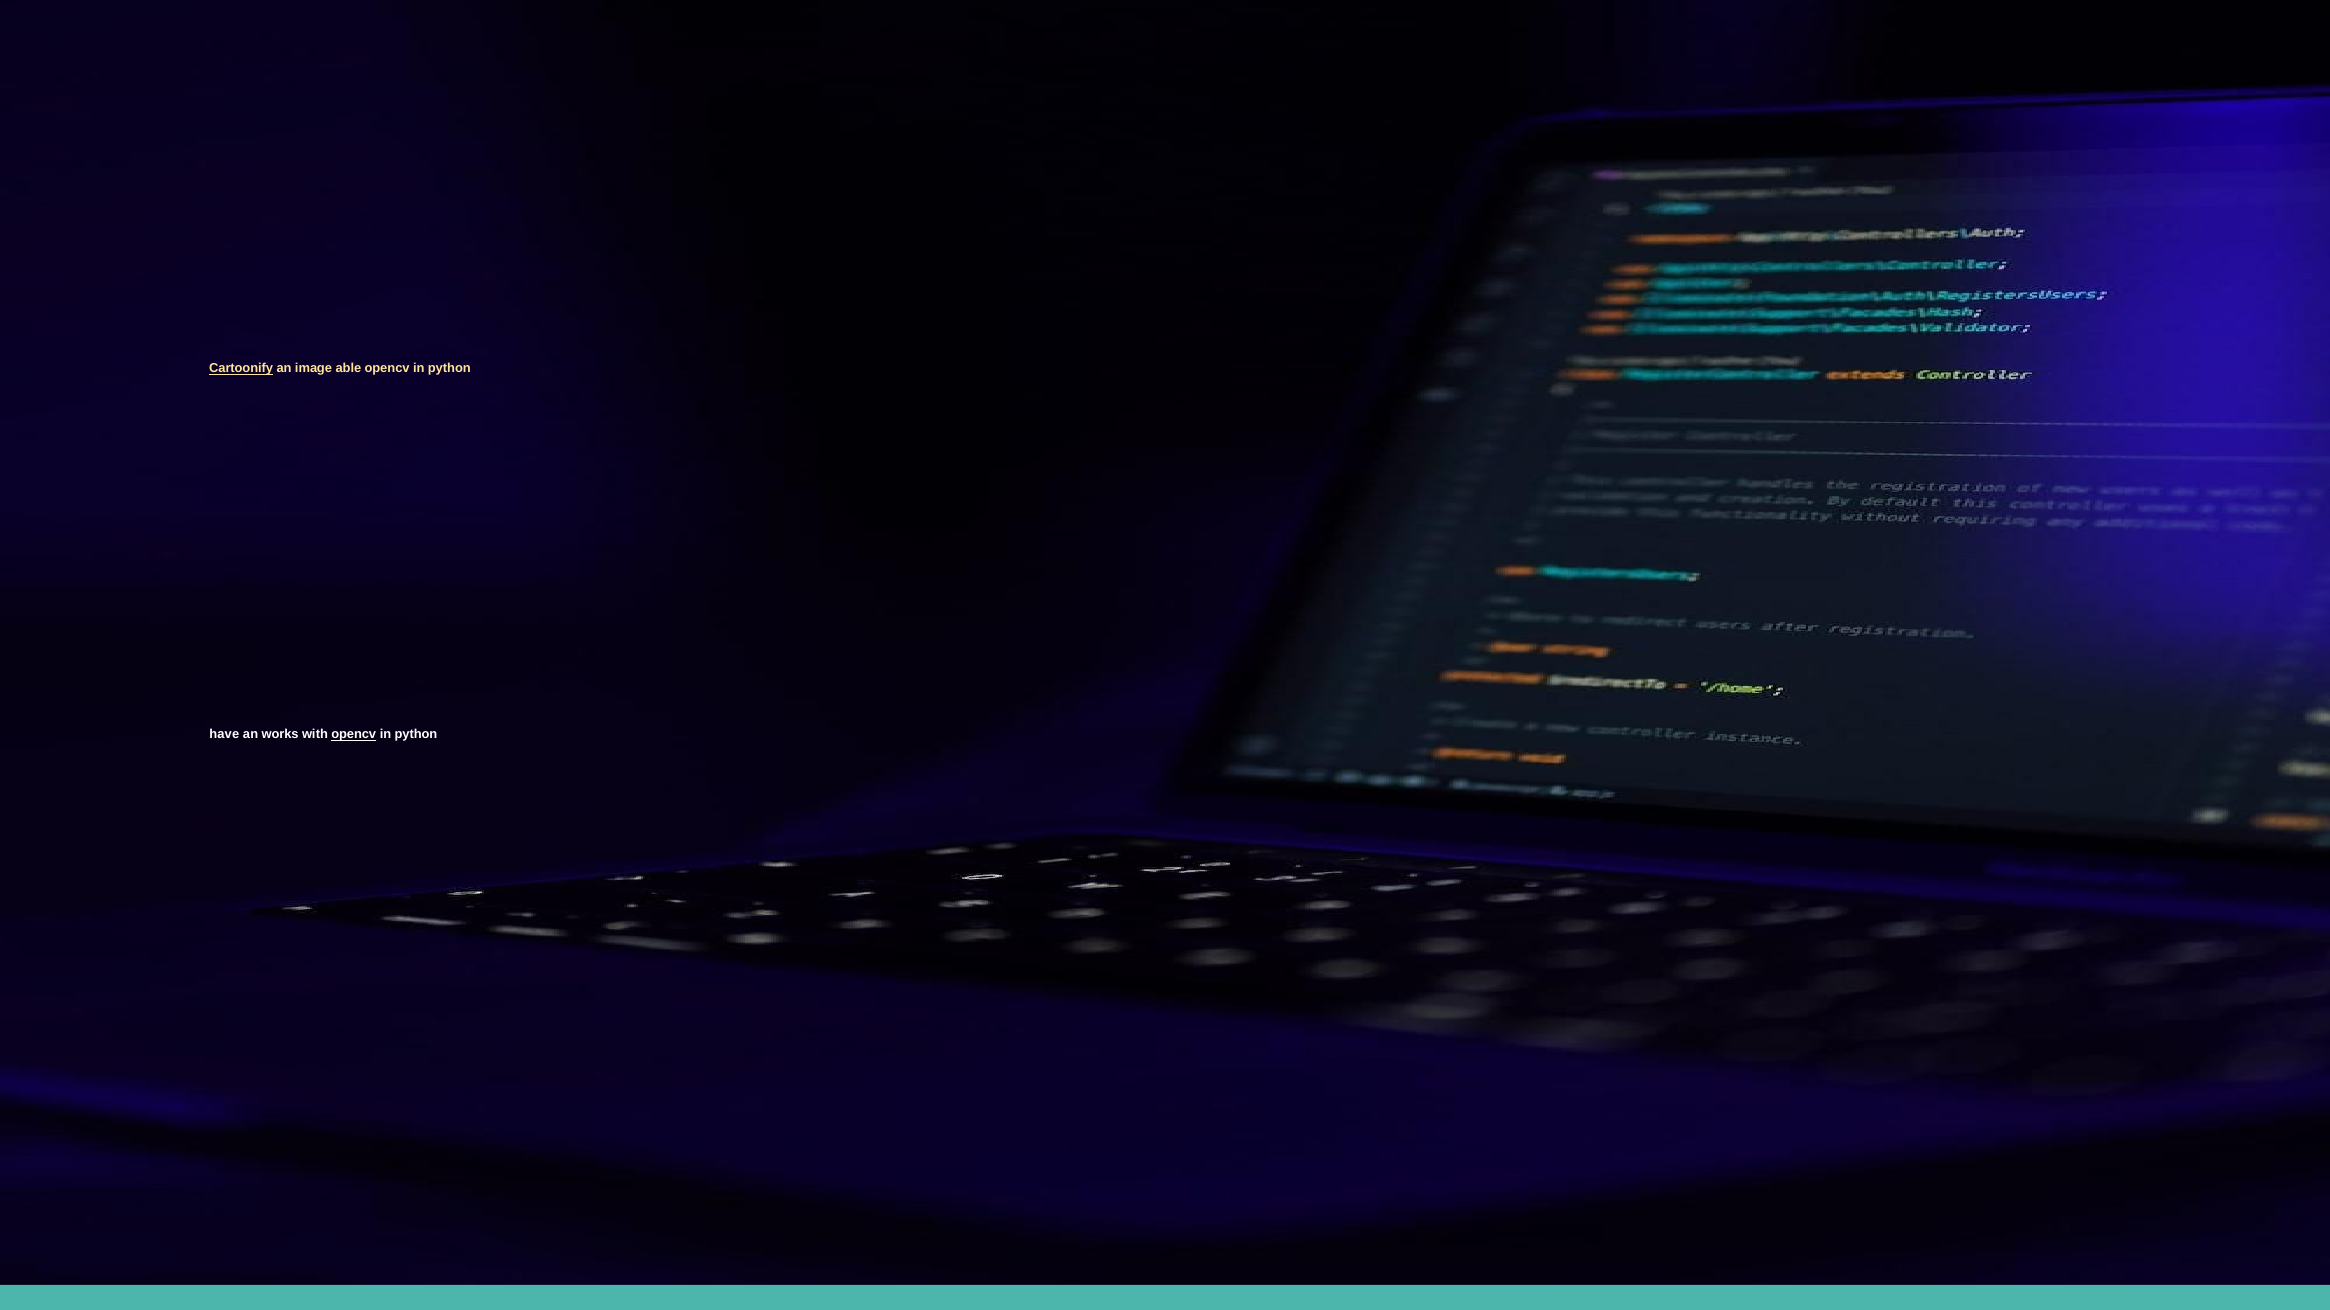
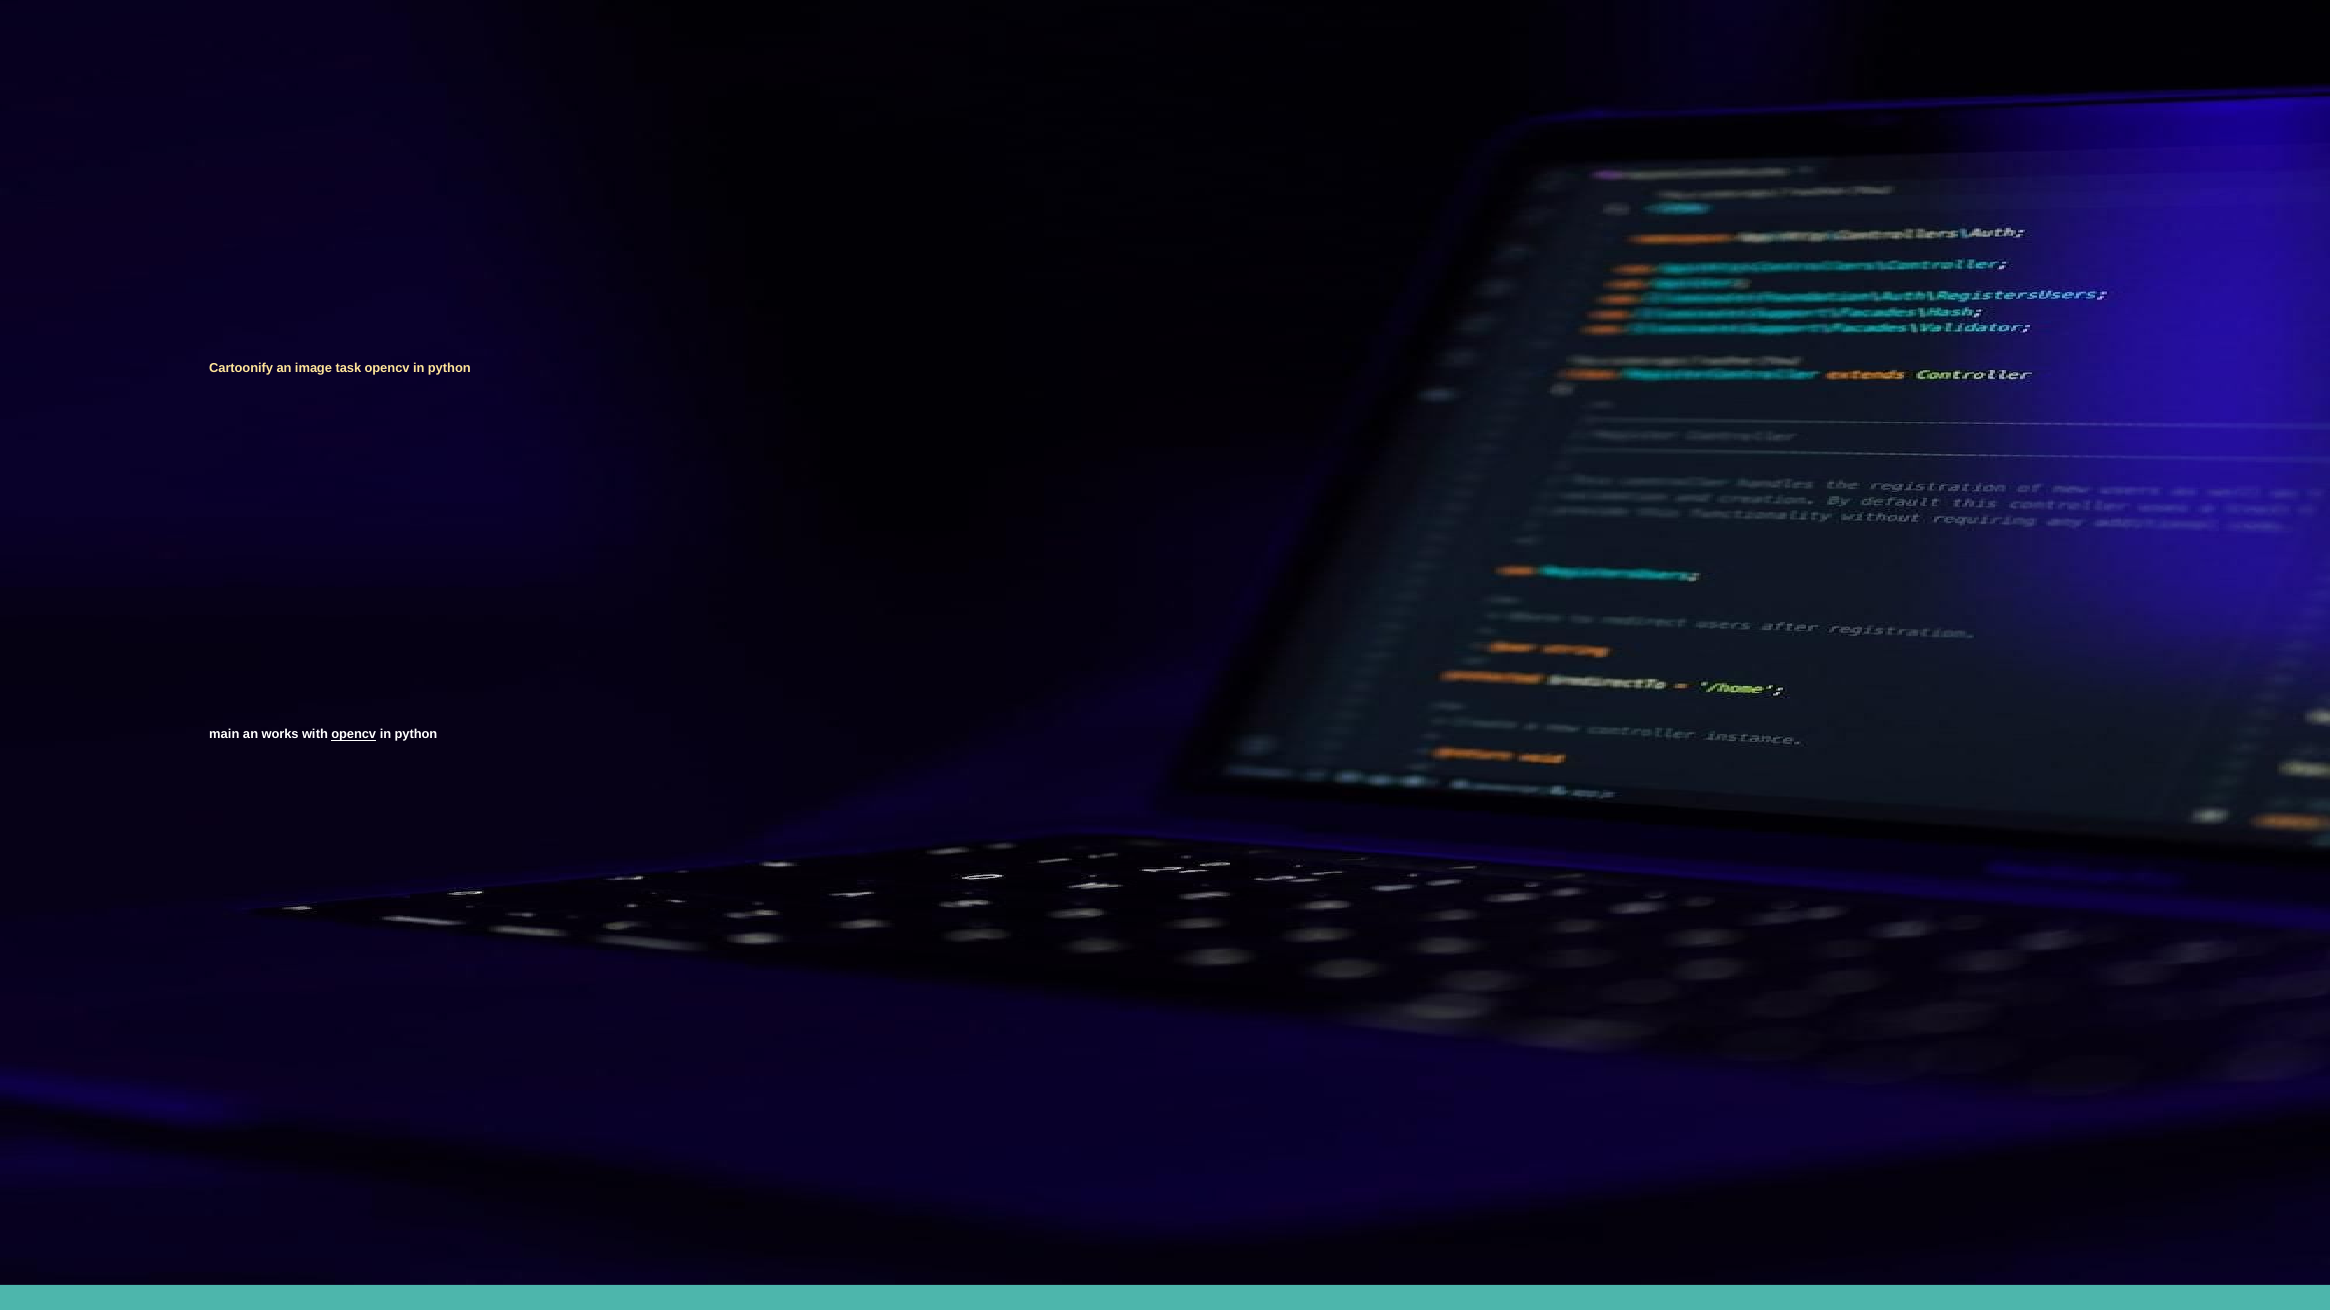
Cartoonify underline: present -> none
able: able -> task
have: have -> main
